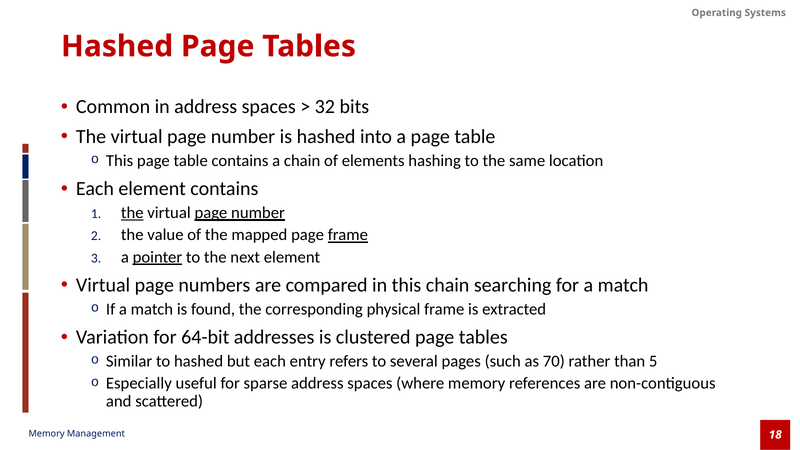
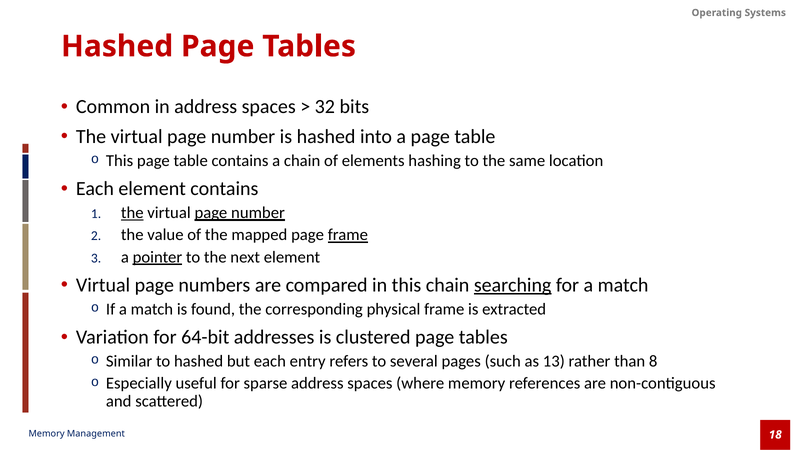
searching underline: none -> present
70: 70 -> 13
5: 5 -> 8
